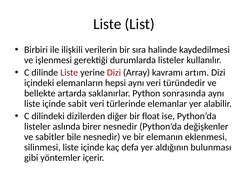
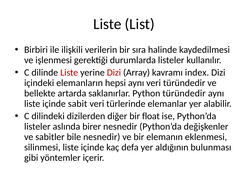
artım: artım -> index
Python sonrasında: sonrasında -> türündedir
